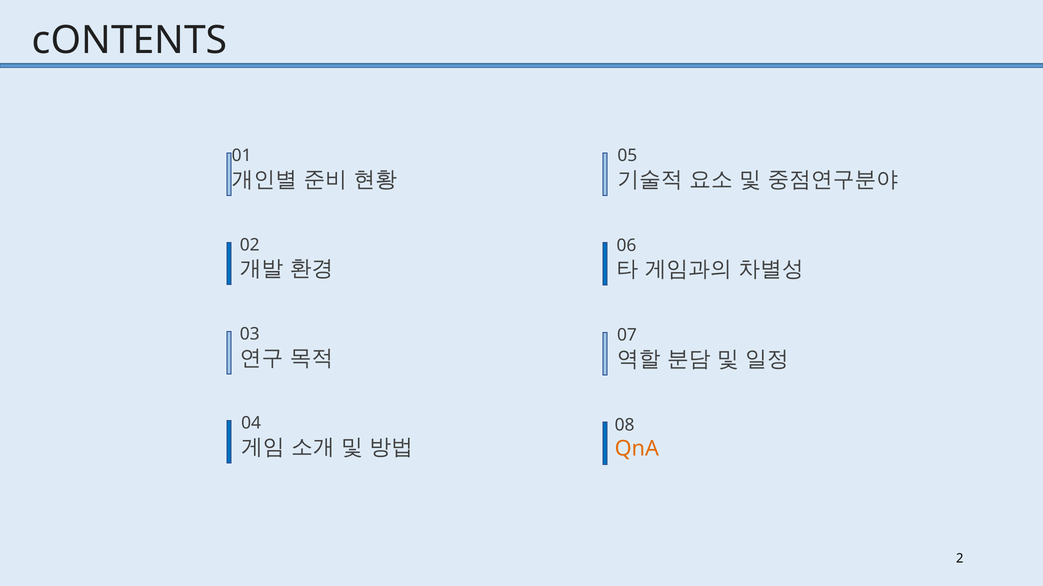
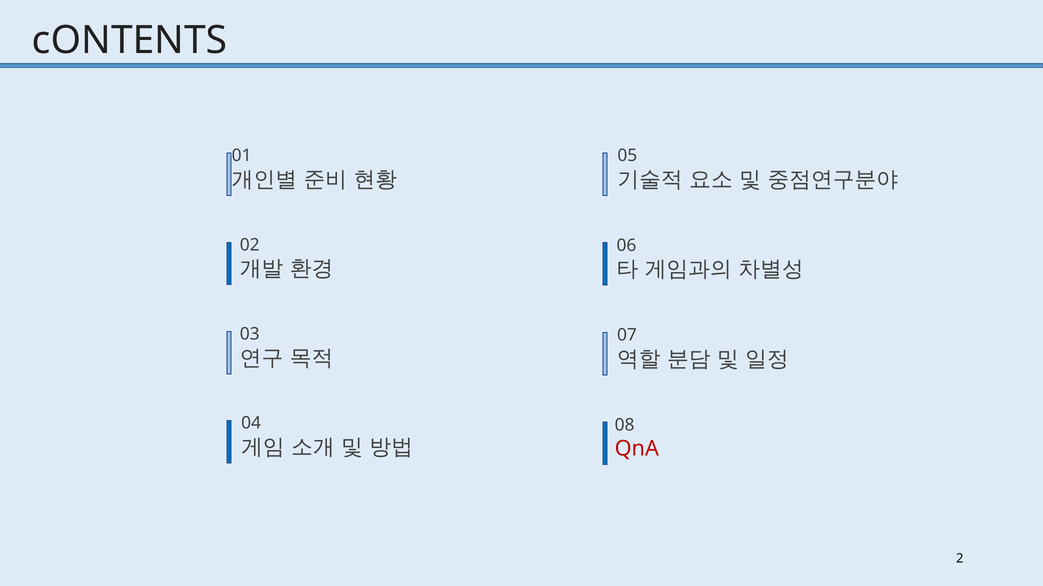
QnA colour: orange -> red
